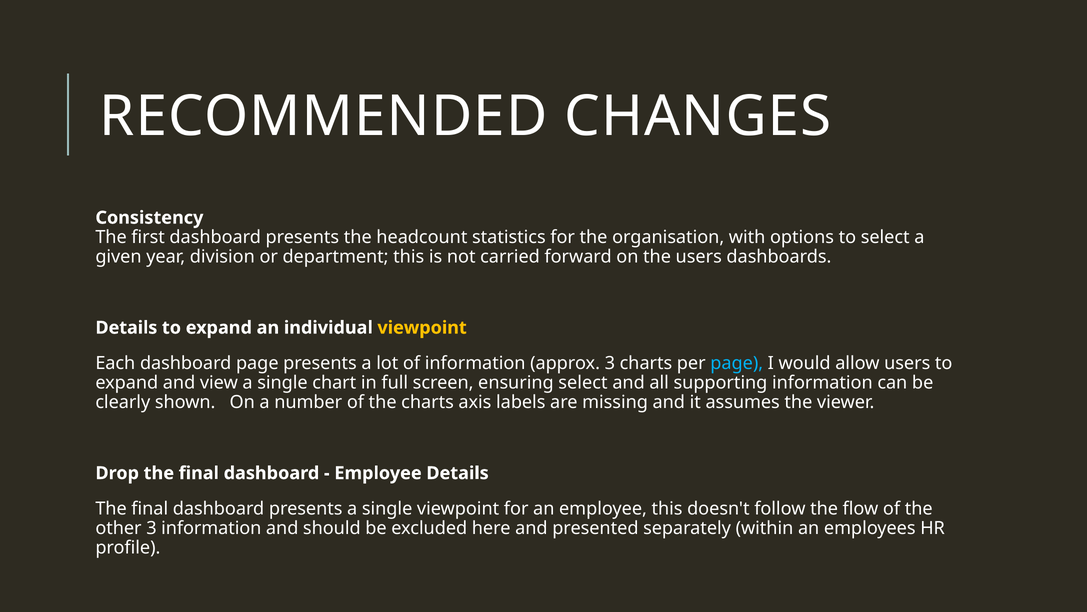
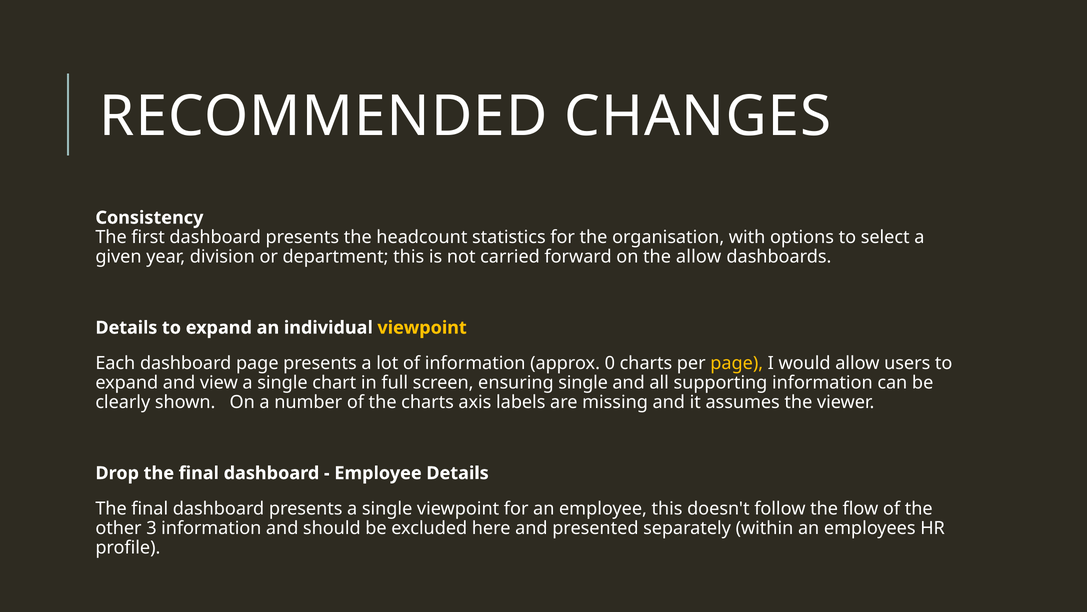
the users: users -> allow
approx 3: 3 -> 0
page at (737, 363) colour: light blue -> yellow
ensuring select: select -> single
